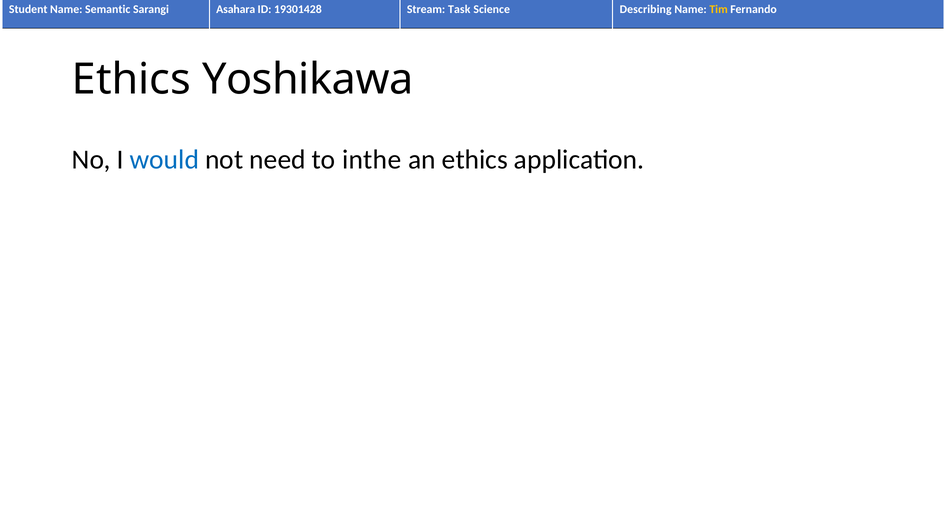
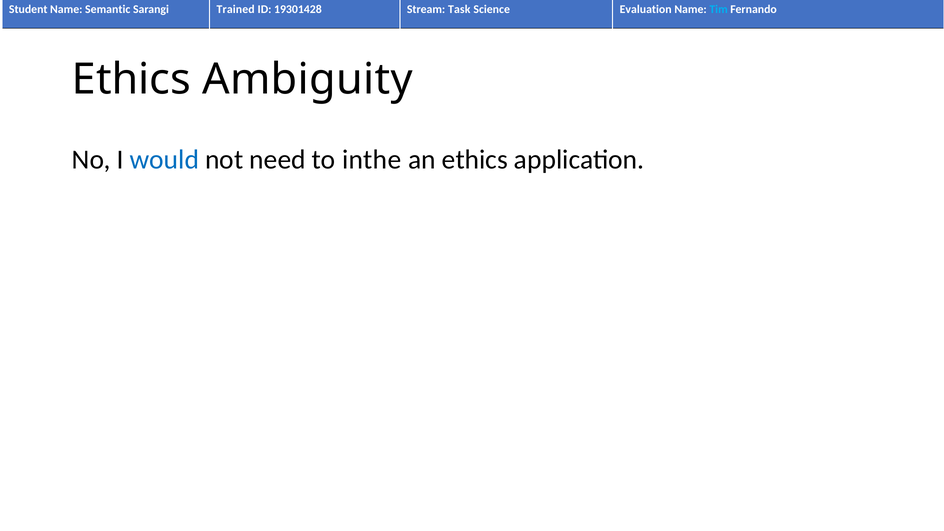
Asahara: Asahara -> Trained
Describing: Describing -> Evaluation
Tim colour: yellow -> light blue
Yoshikawa: Yoshikawa -> Ambiguity
